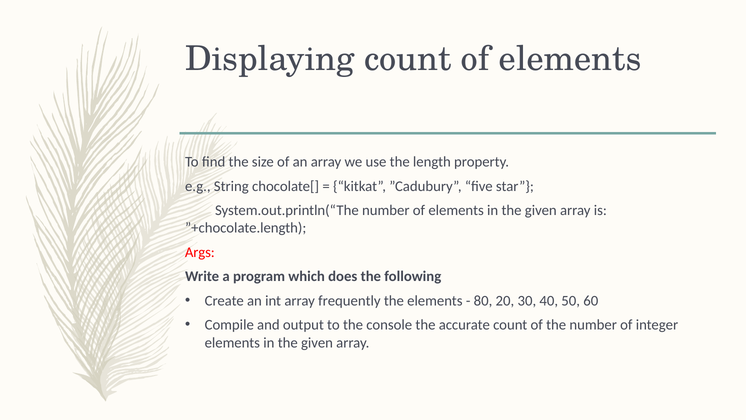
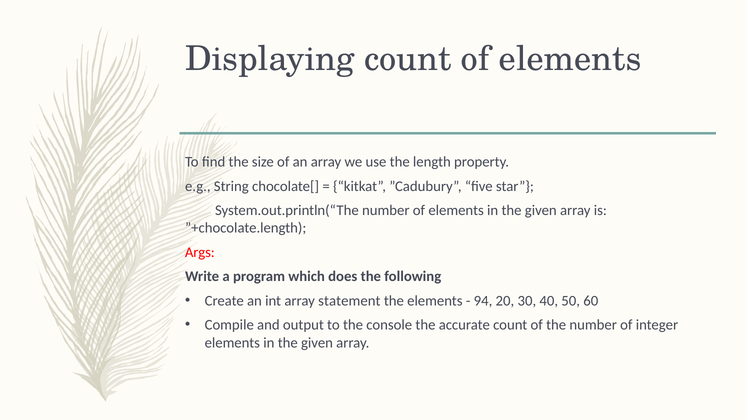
frequently: frequently -> statement
80: 80 -> 94
